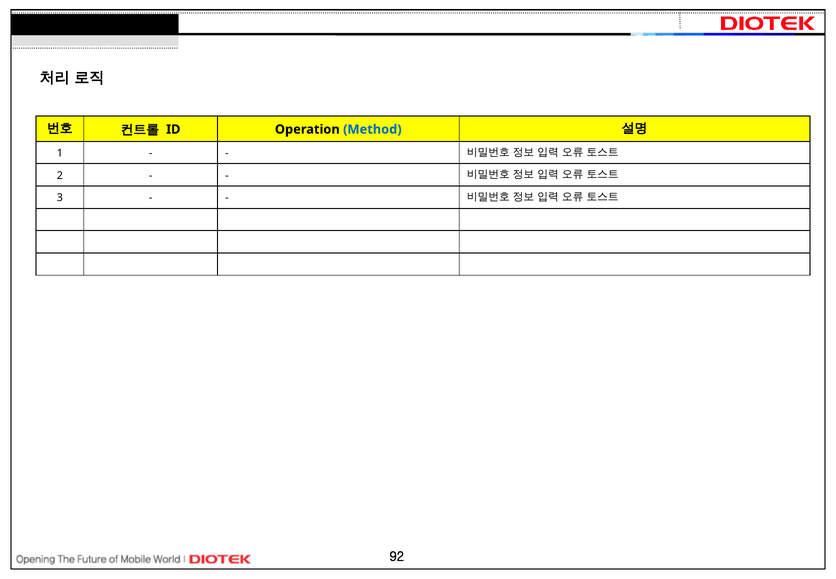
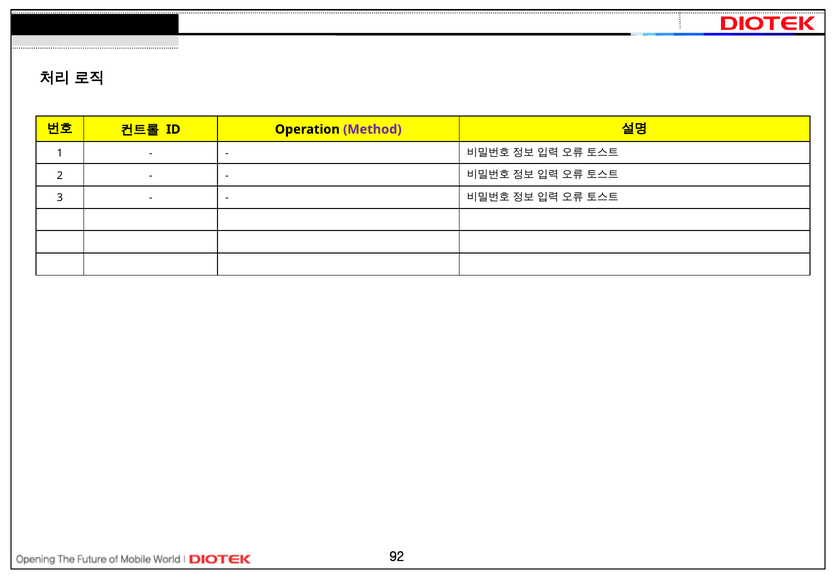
Method colour: blue -> purple
